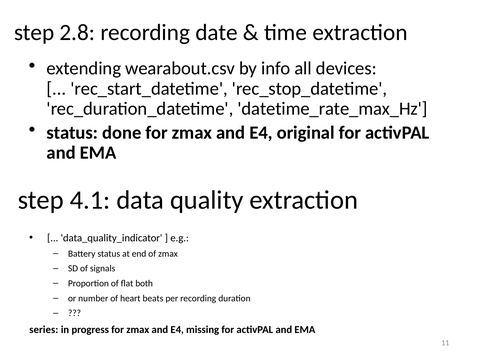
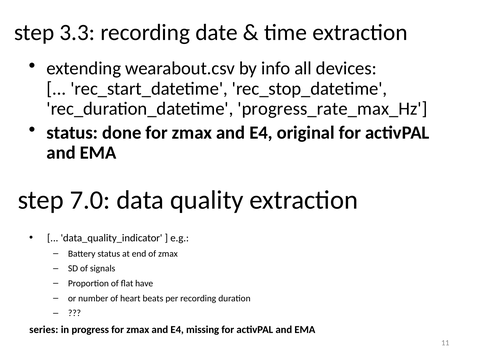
2.8: 2.8 -> 3.3
datetime_rate_max_Hz: datetime_rate_max_Hz -> progress_rate_max_Hz
4.1: 4.1 -> 7.0
both: both -> have
